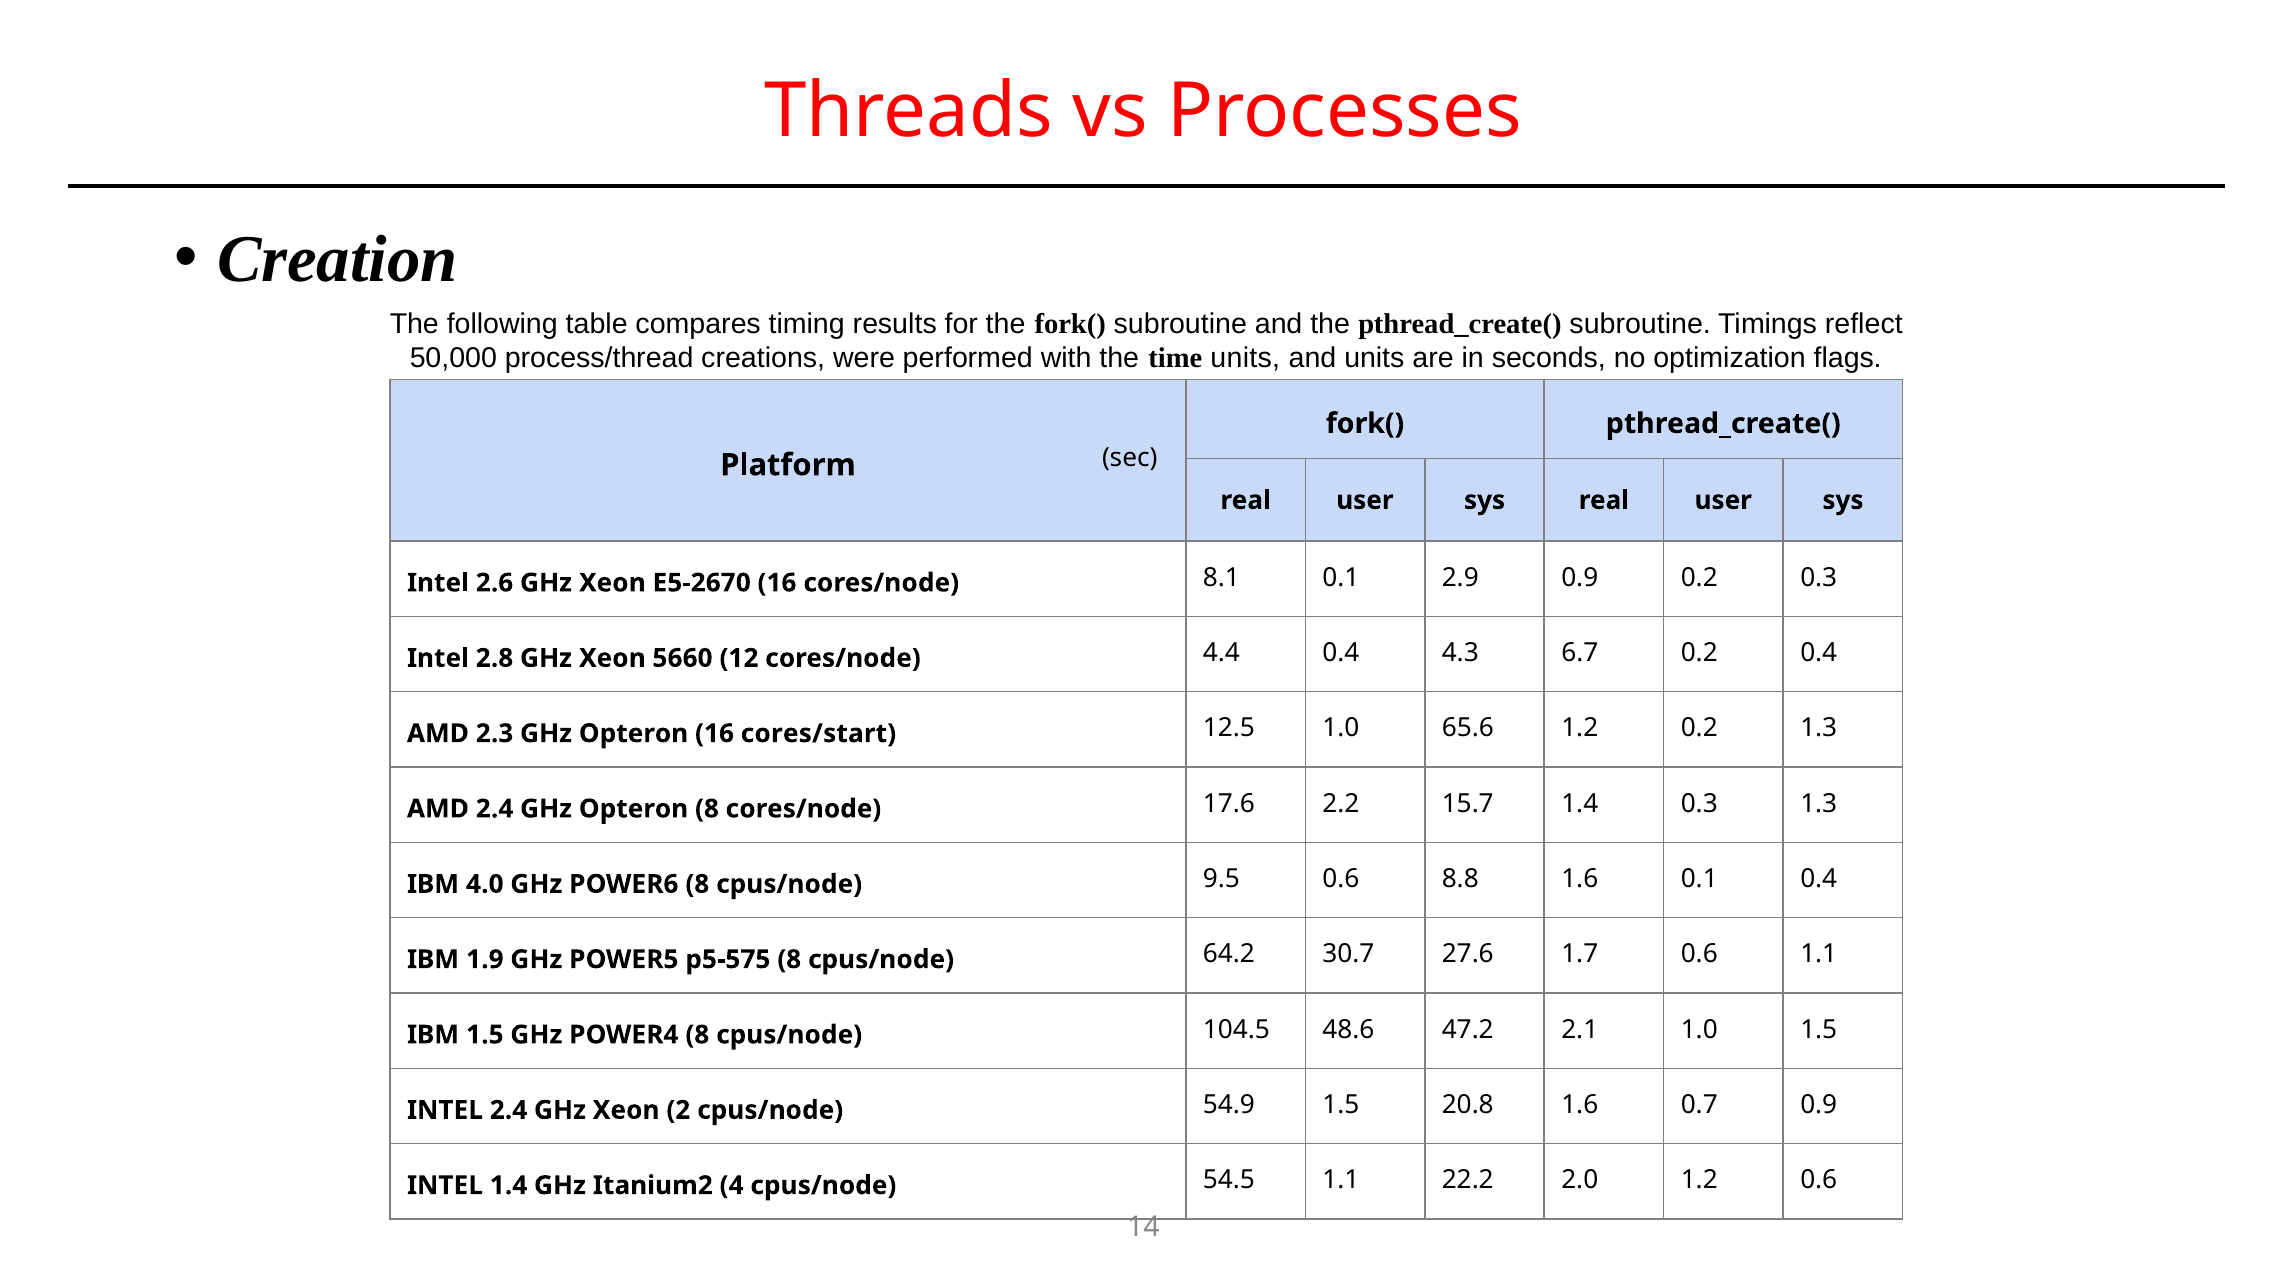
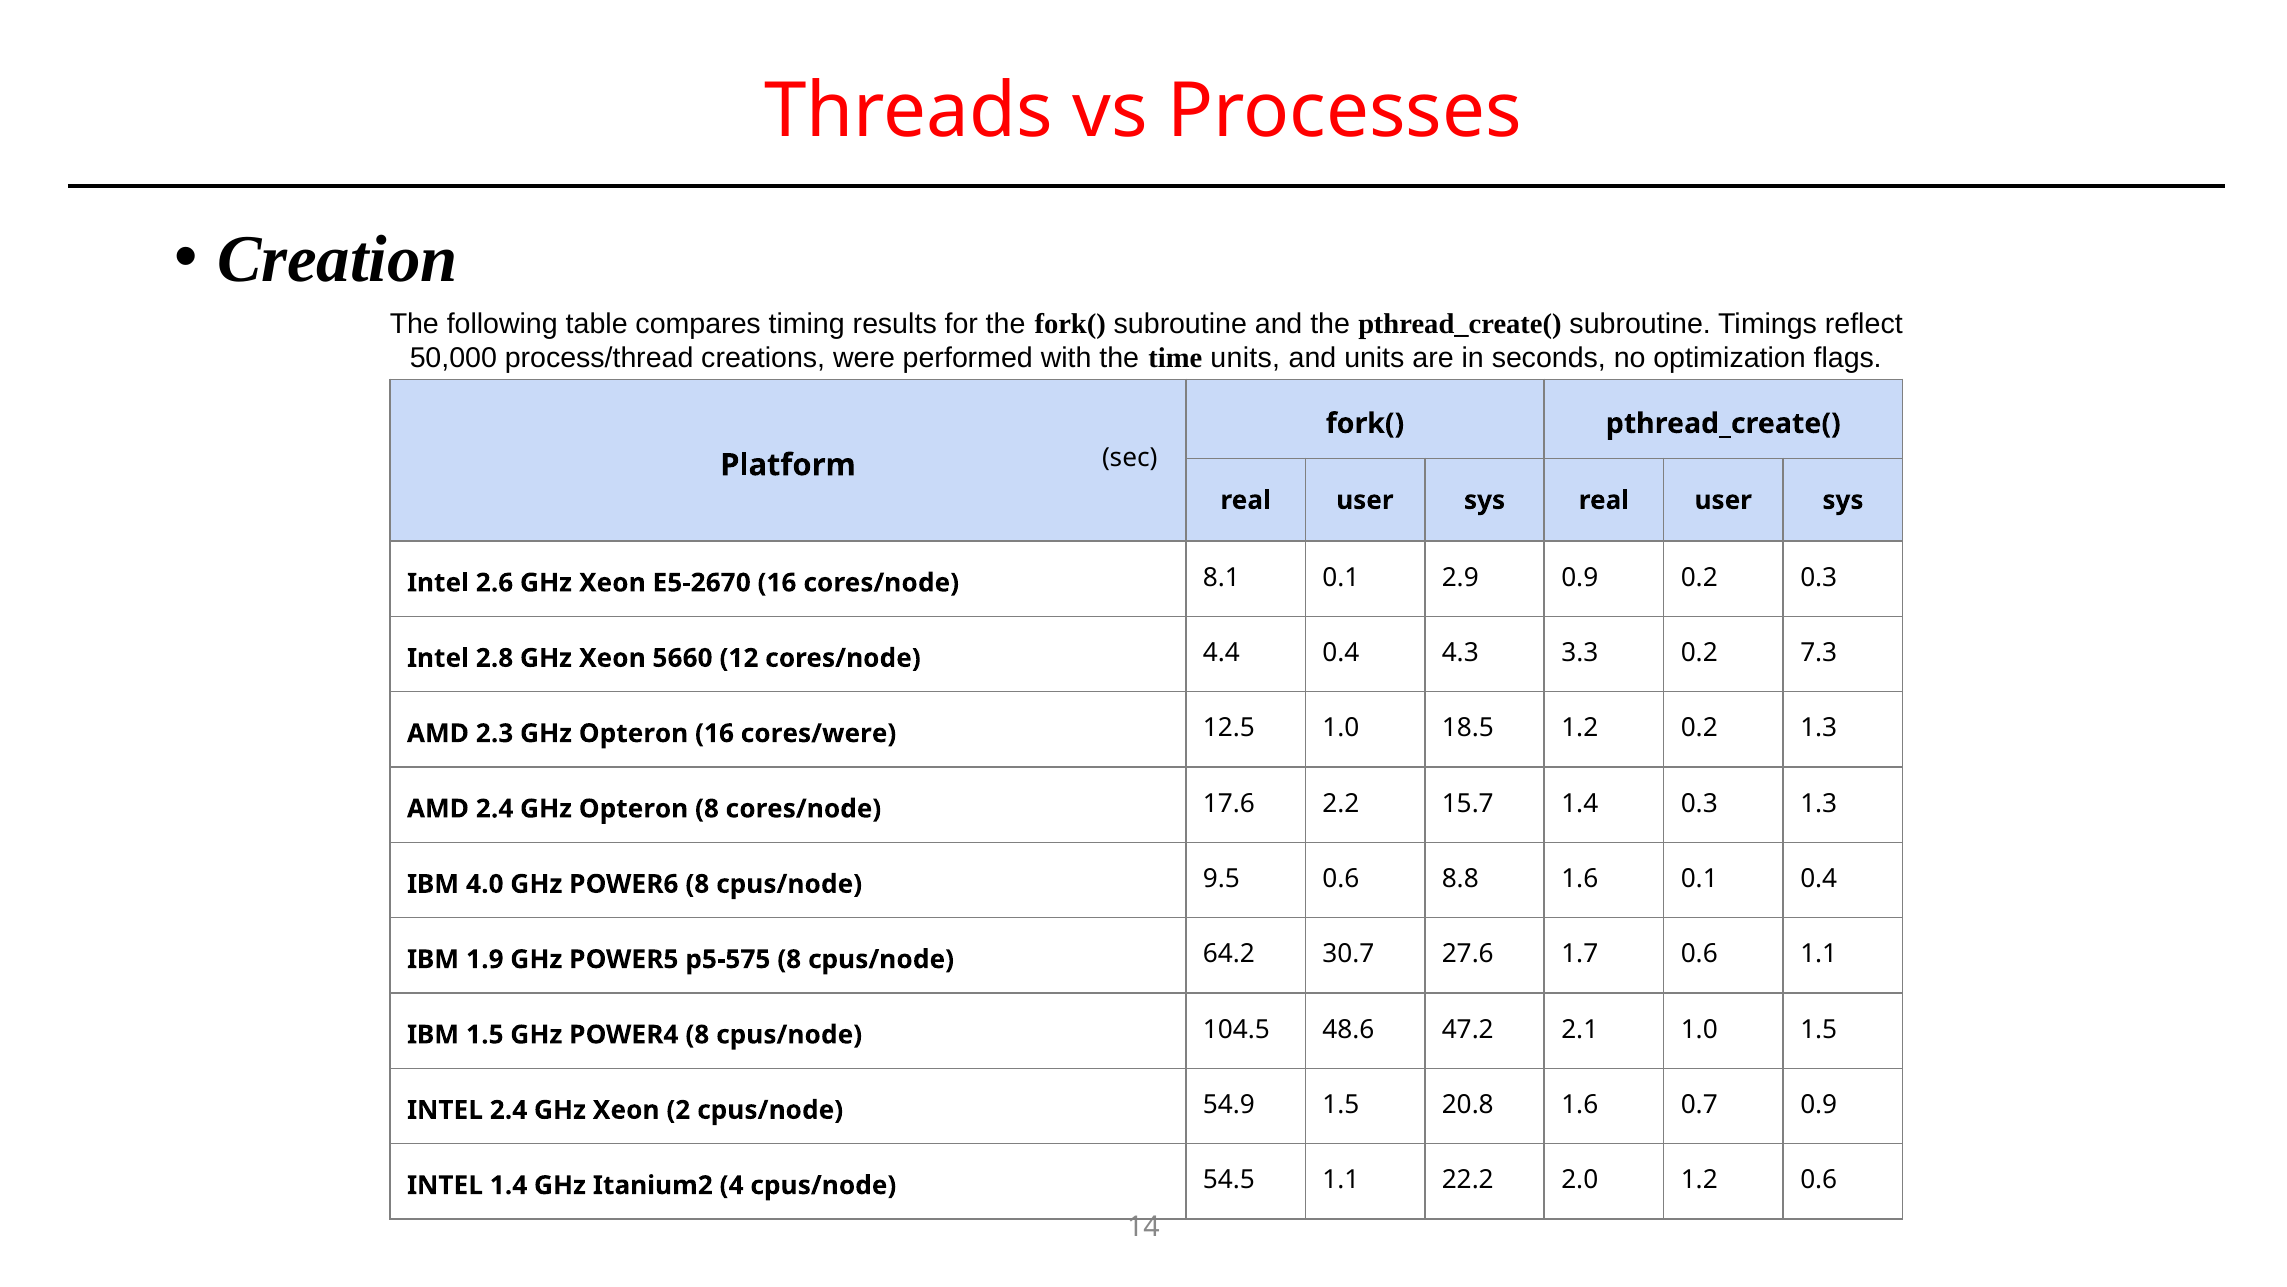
6.7: 6.7 -> 3.3
0.2 0.4: 0.4 -> 7.3
cores/start: cores/start -> cores/were
65.6: 65.6 -> 18.5
